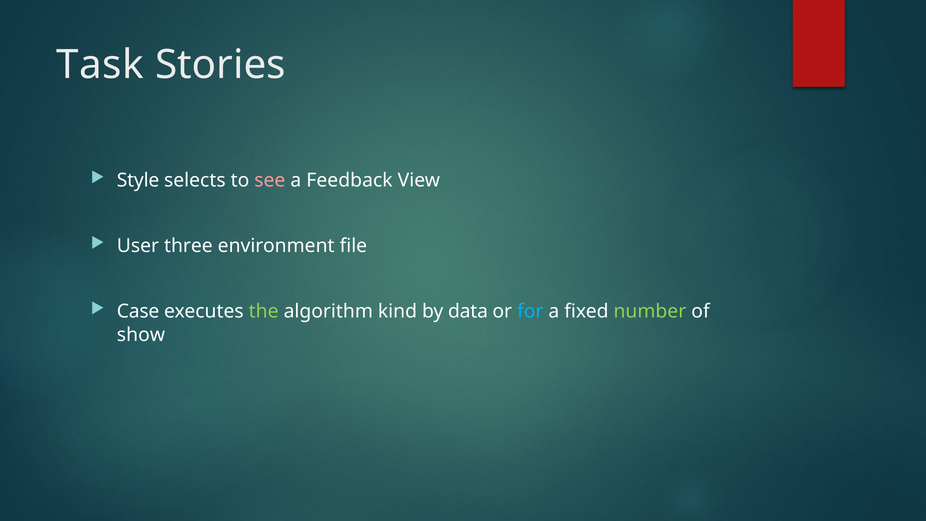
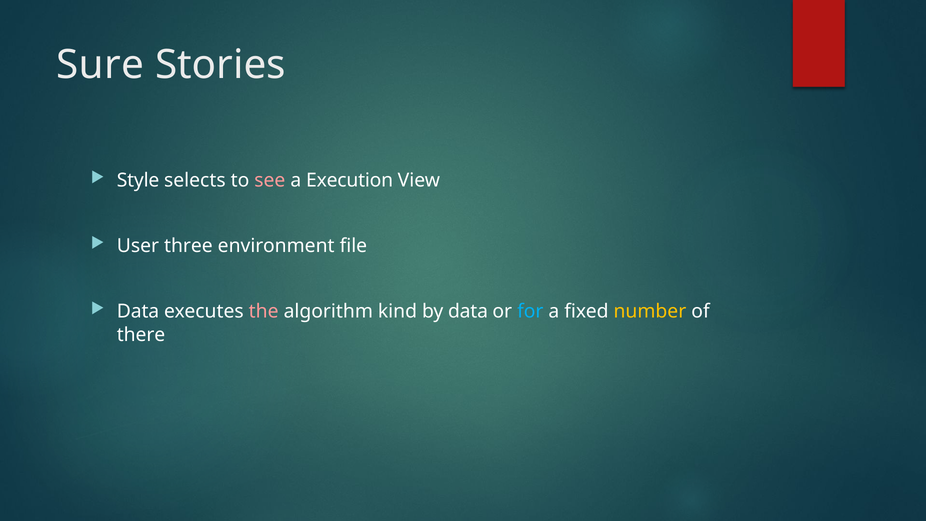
Task: Task -> Sure
Feedback: Feedback -> Execution
Case at (138, 311): Case -> Data
the colour: light green -> pink
number colour: light green -> yellow
show: show -> there
